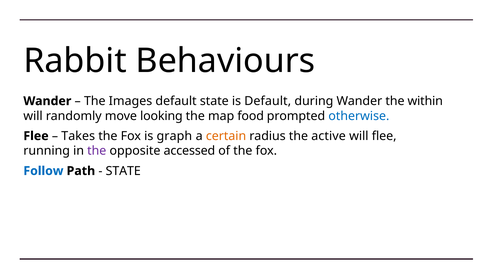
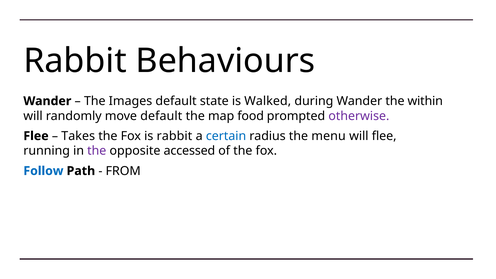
is Default: Default -> Walked
move looking: looking -> default
otherwise colour: blue -> purple
is graph: graph -> rabbit
certain colour: orange -> blue
active: active -> menu
STATE at (123, 171): STATE -> FROM
